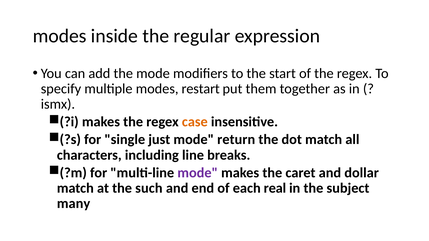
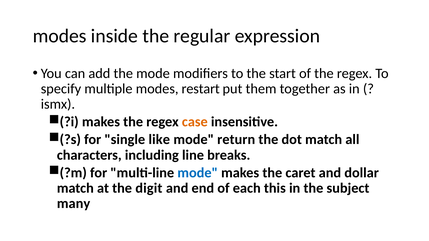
just: just -> like
mode at (198, 173) colour: purple -> blue
such: such -> digit
real: real -> this
